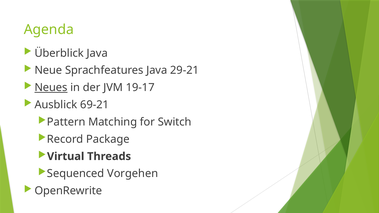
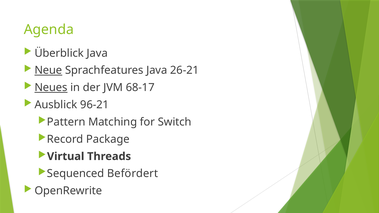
Neue underline: none -> present
29-21: 29-21 -> 26-21
19-17: 19-17 -> 68-17
69-21: 69-21 -> 96-21
Vorgehen: Vorgehen -> Befördert
